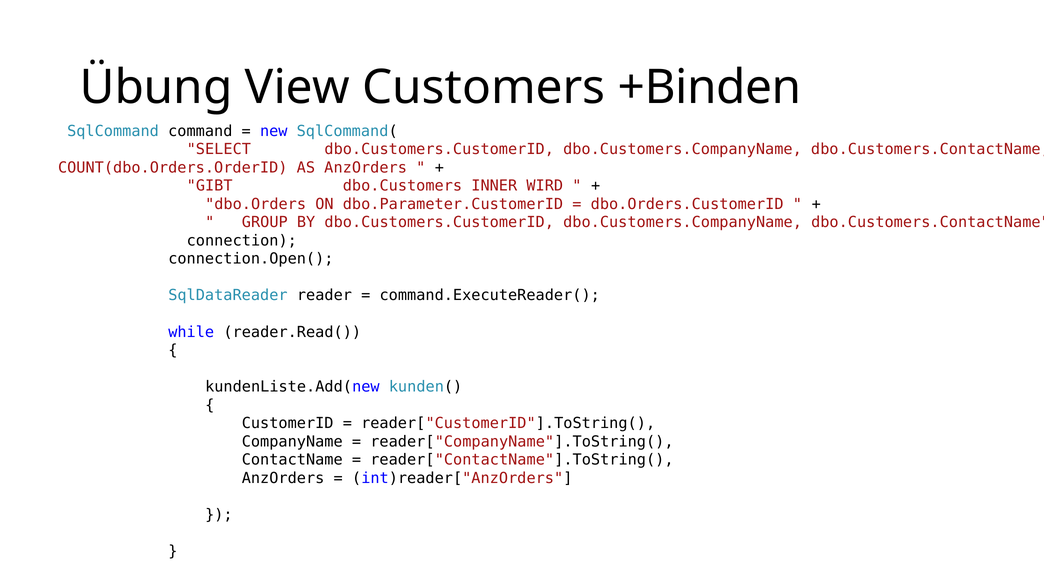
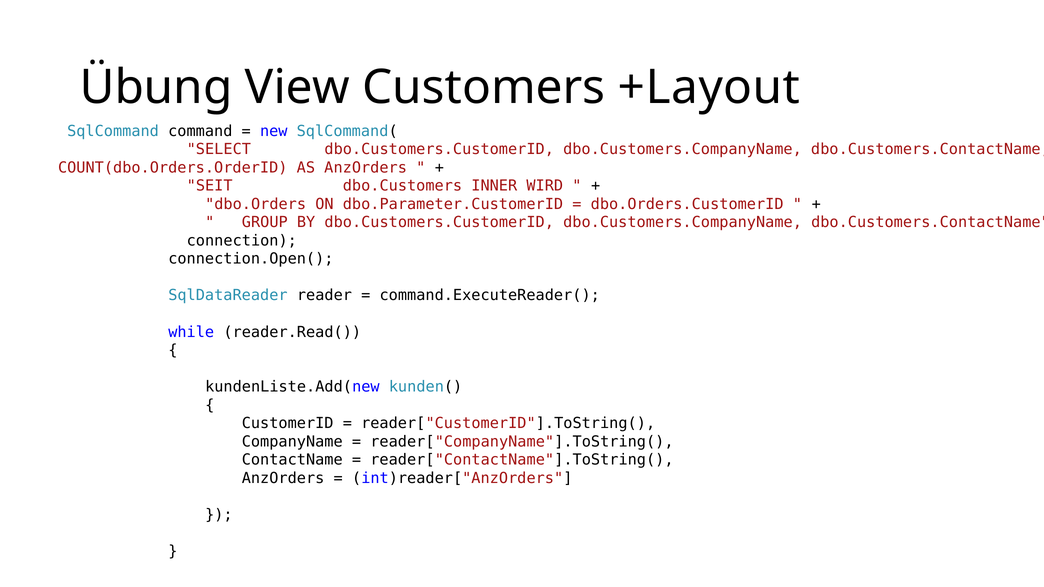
+Binden: +Binden -> +Layout
GIBT: GIBT -> SEIT
